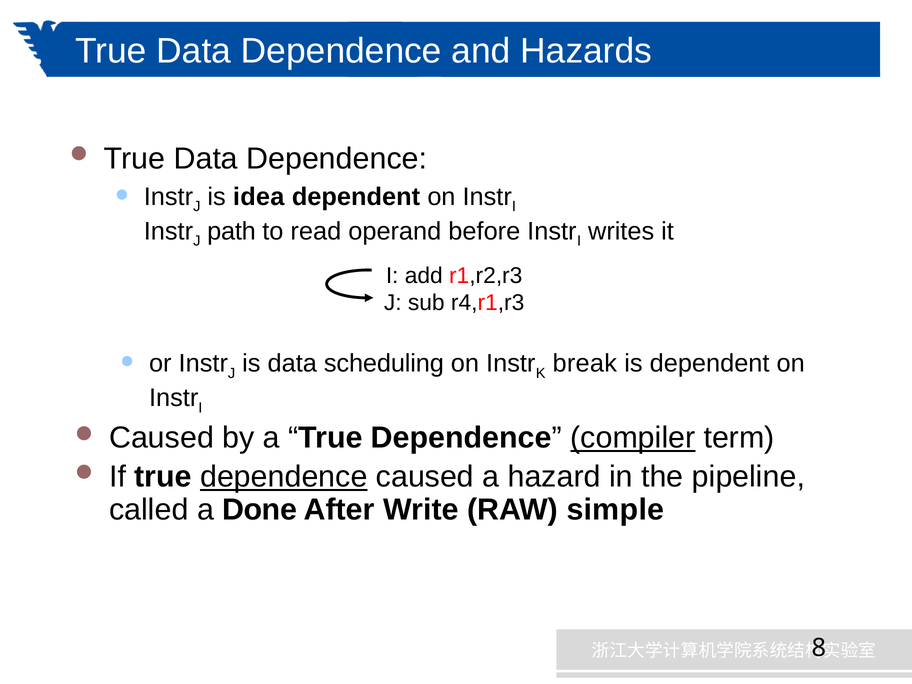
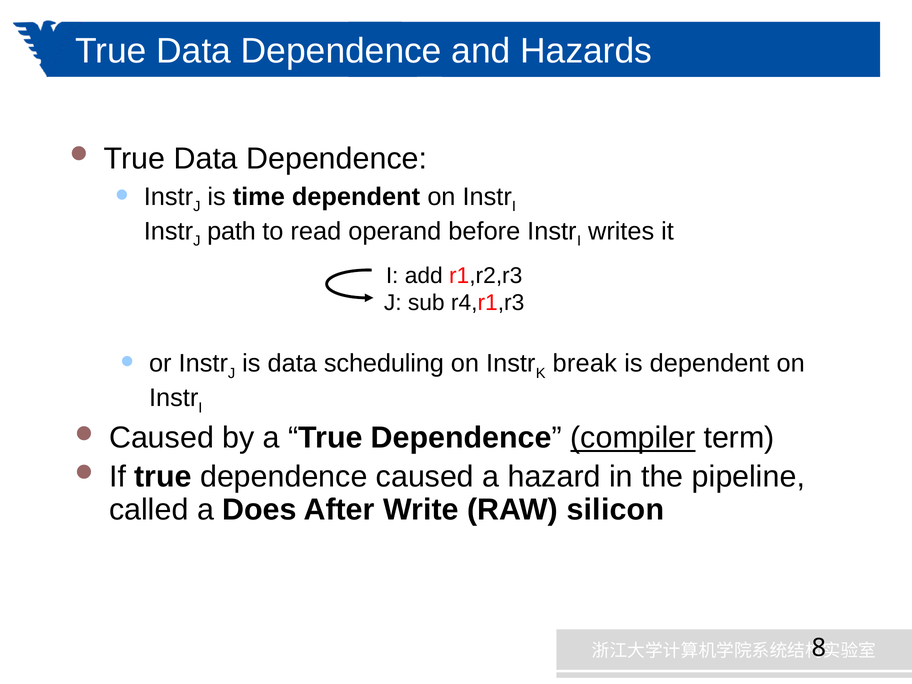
idea: idea -> time
dependence at (284, 477) underline: present -> none
Done: Done -> Does
simple: simple -> silicon
